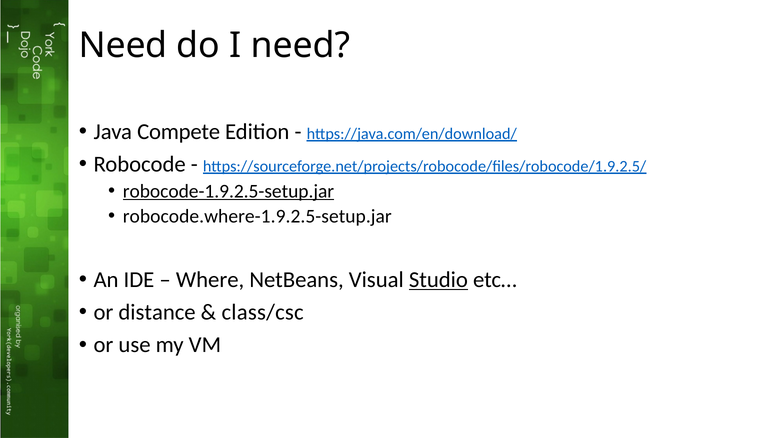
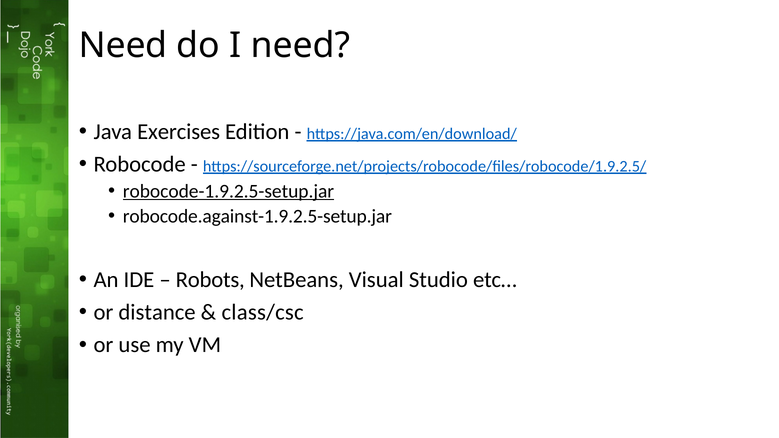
Compete: Compete -> Exercises
robocode.where-1.9.2.5-setup.jar: robocode.where-1.9.2.5-setup.jar -> robocode.against-1.9.2.5-setup.jar
Where: Where -> Robots
Studio underline: present -> none
